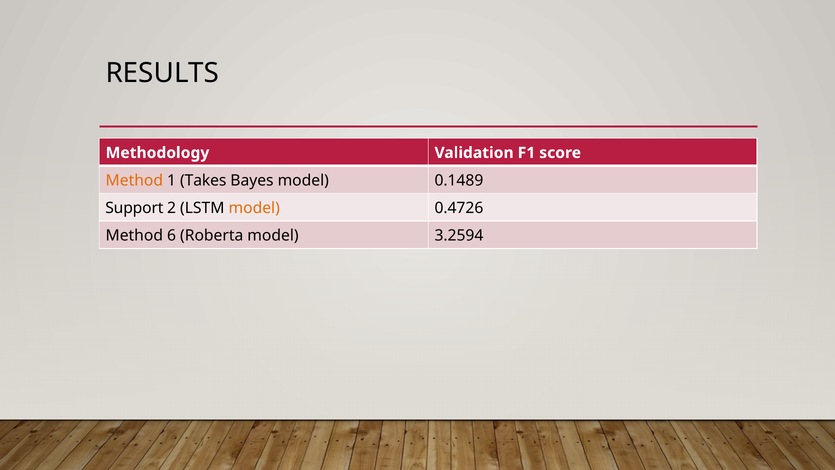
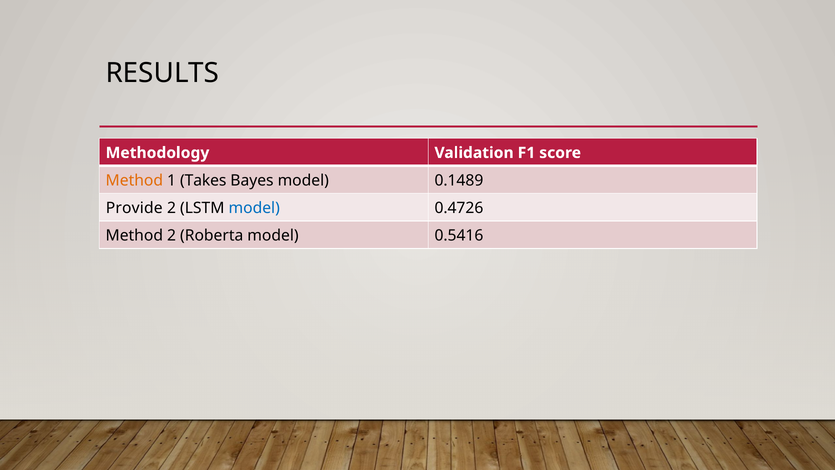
Support: Support -> Provide
model at (254, 208) colour: orange -> blue
Method 6: 6 -> 2
3.2594: 3.2594 -> 0.5416
